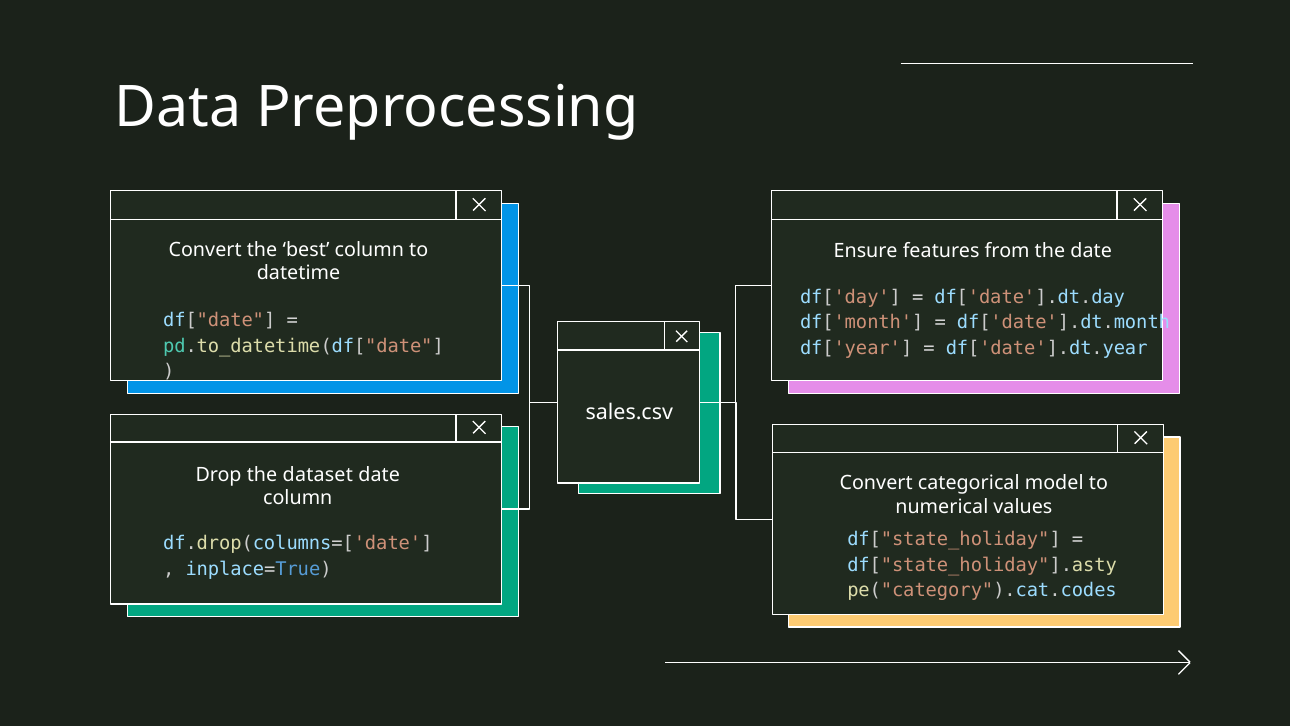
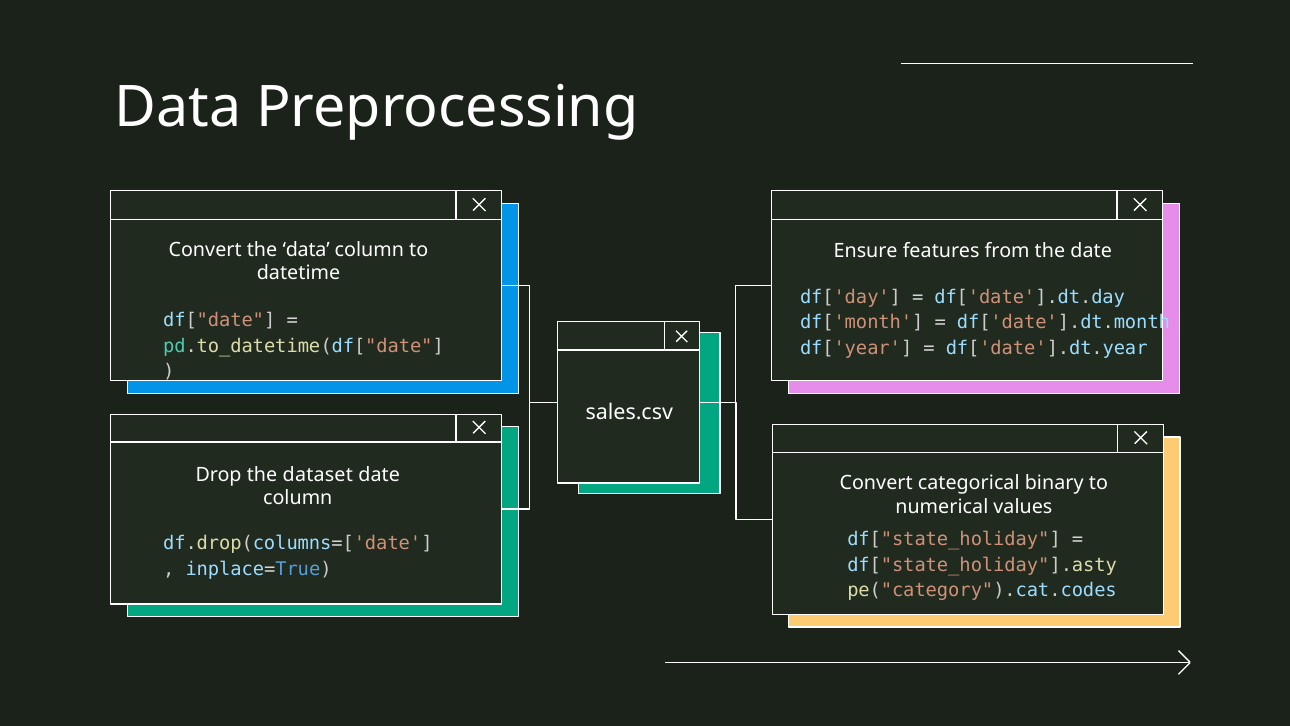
the best: best -> data
model: model -> binary
